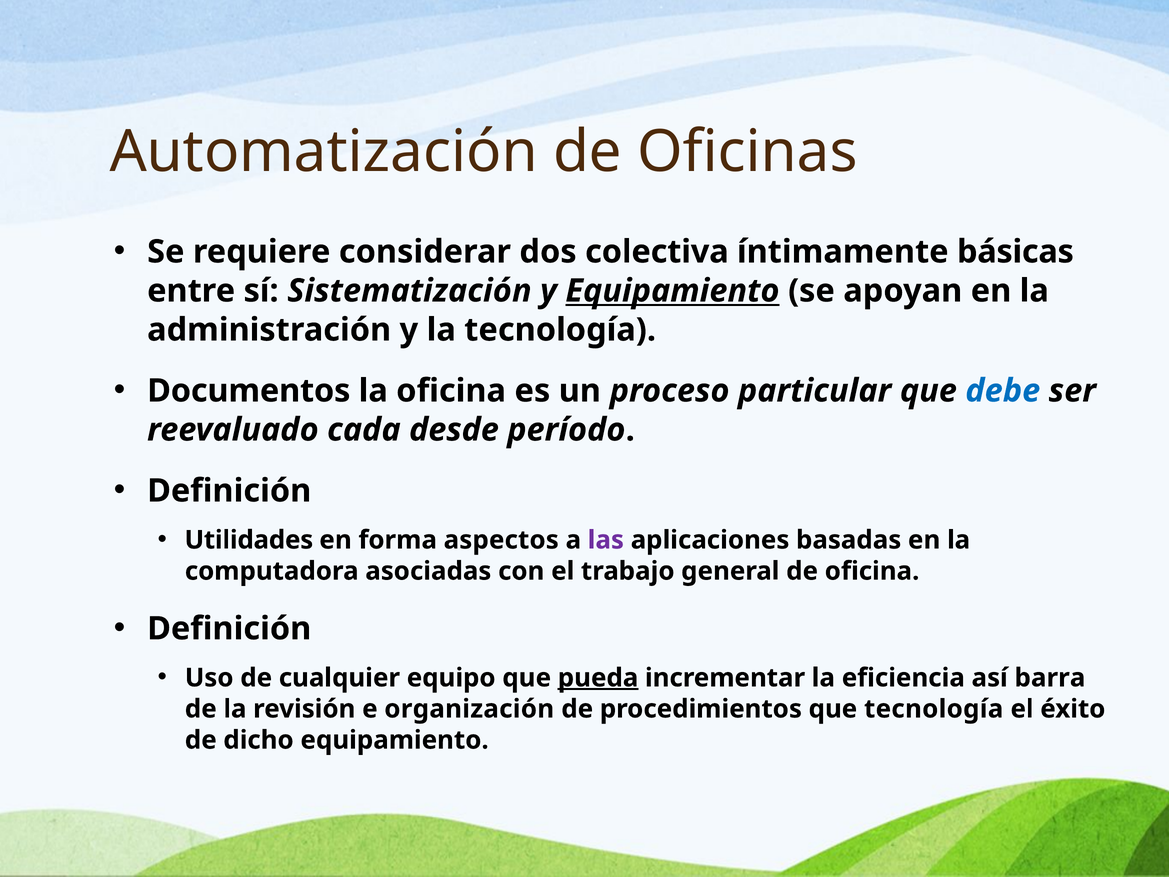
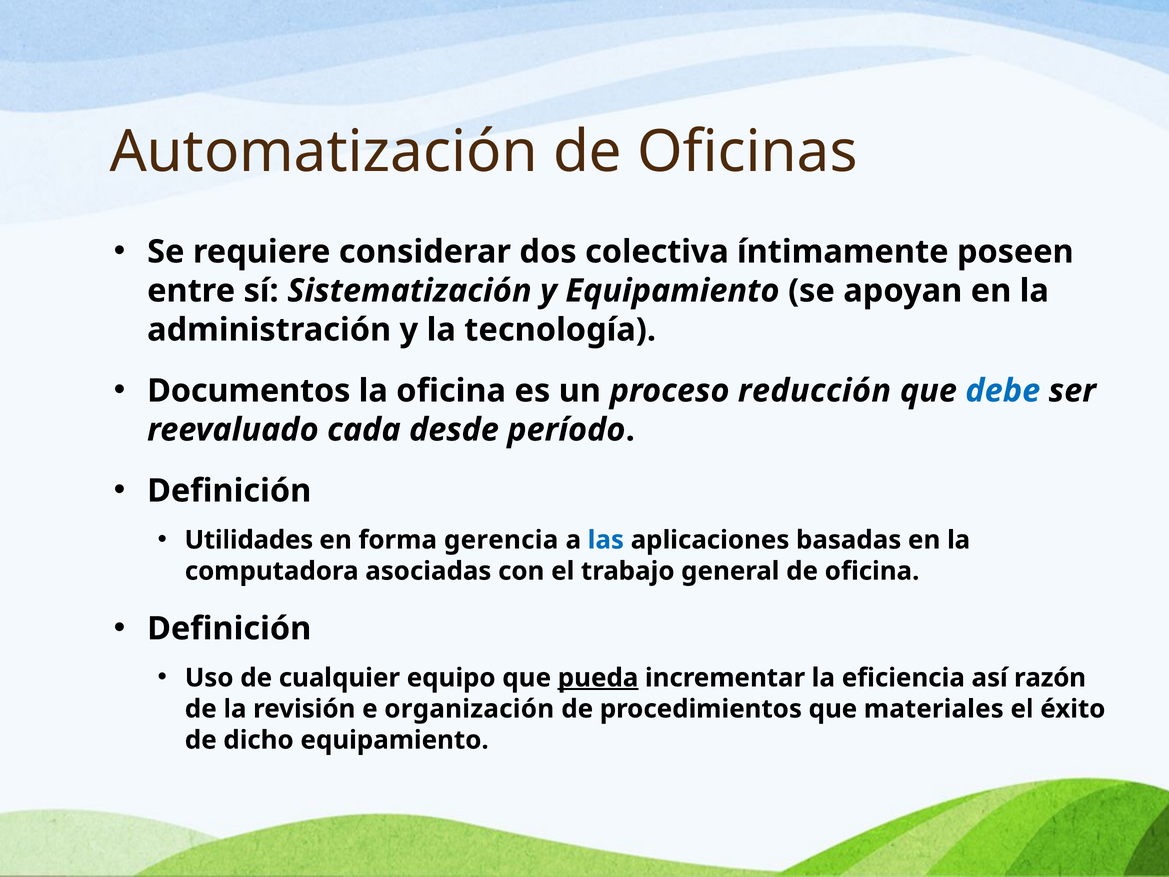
básicas: básicas -> poseen
Equipamiento at (672, 291) underline: present -> none
particular: particular -> reducción
aspectos: aspectos -> gerencia
las colour: purple -> blue
barra: barra -> razón
que tecnología: tecnología -> materiales
